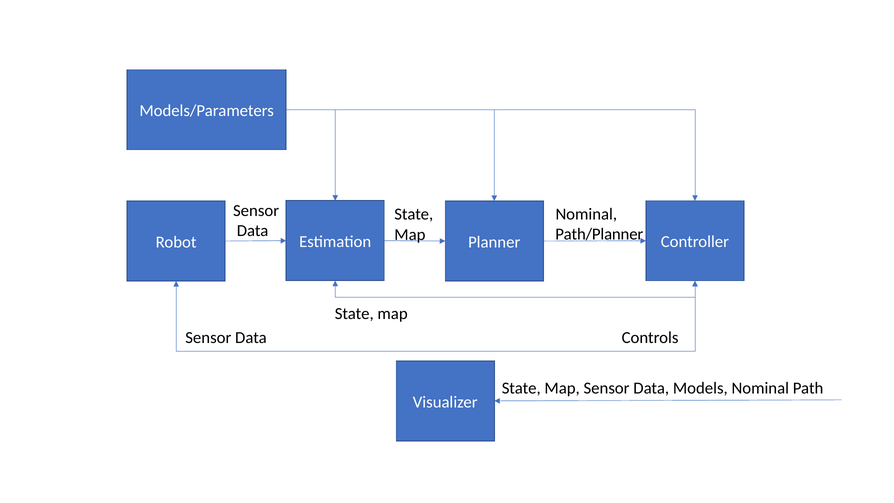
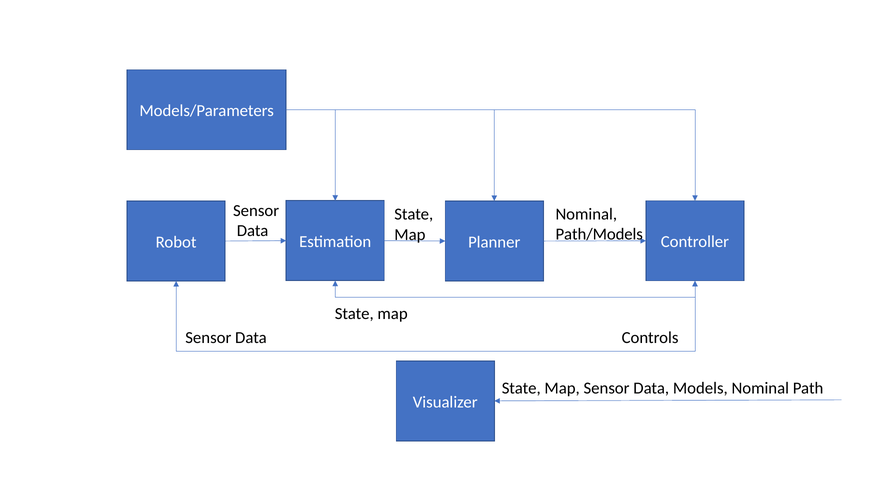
Path/Planner: Path/Planner -> Path/Models
